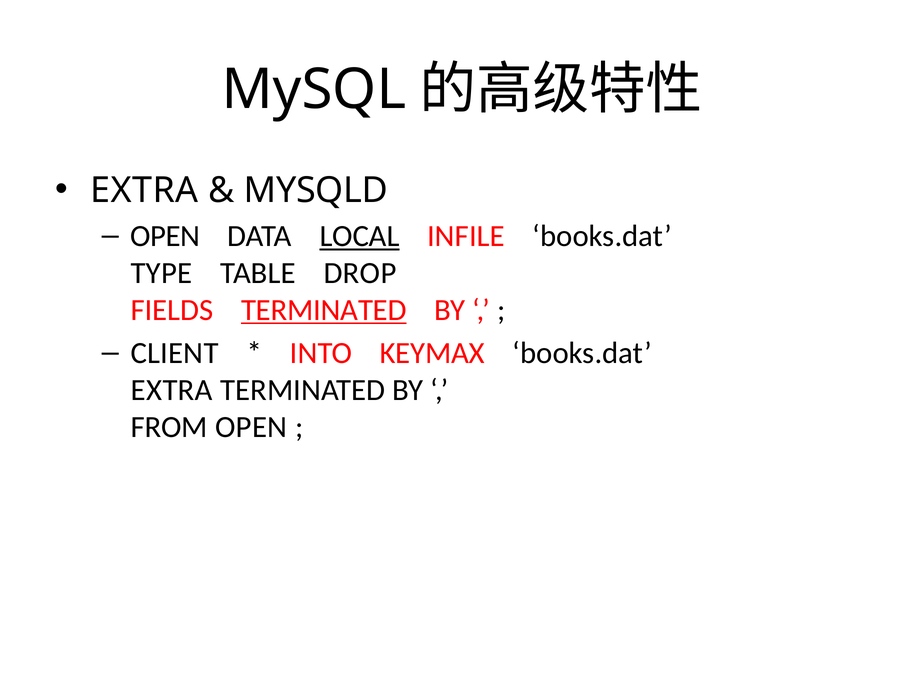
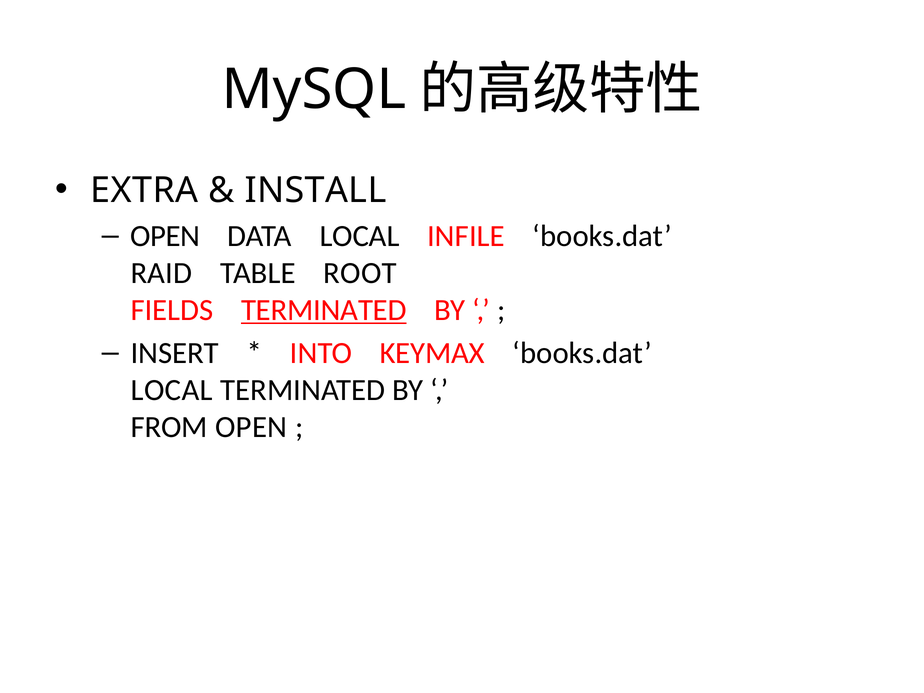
MYSQLD: MYSQLD -> INSTALL
LOCAL at (360, 236) underline: present -> none
TYPE: TYPE -> RAID
DROP: DROP -> ROOT
CLIENT: CLIENT -> INSERT
EXTRA at (172, 390): EXTRA -> LOCAL
